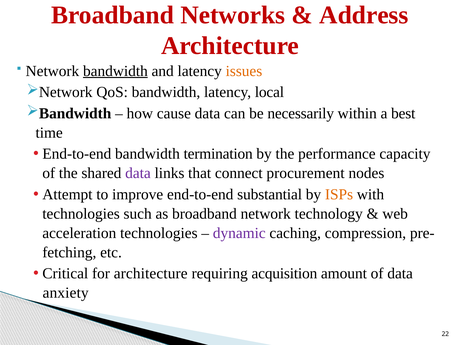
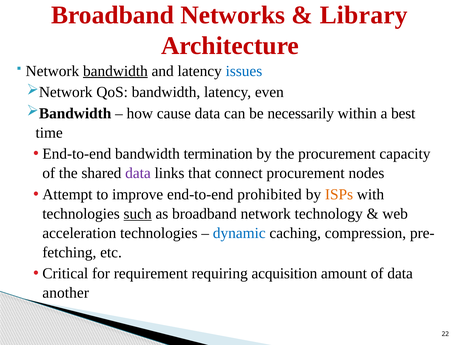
Address: Address -> Library
issues colour: orange -> blue
local: local -> even
the performance: performance -> procurement
substantial: substantial -> prohibited
such underline: none -> present
dynamic colour: purple -> blue
for architecture: architecture -> requirement
anxiety: anxiety -> another
